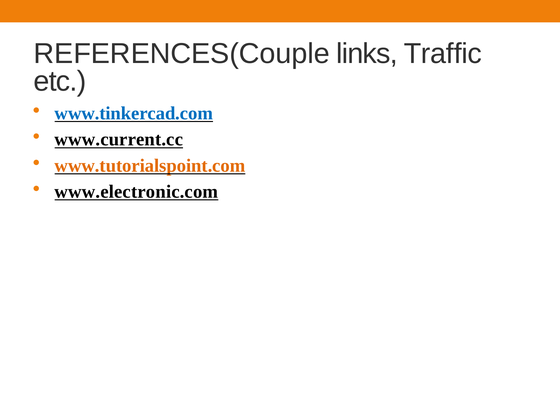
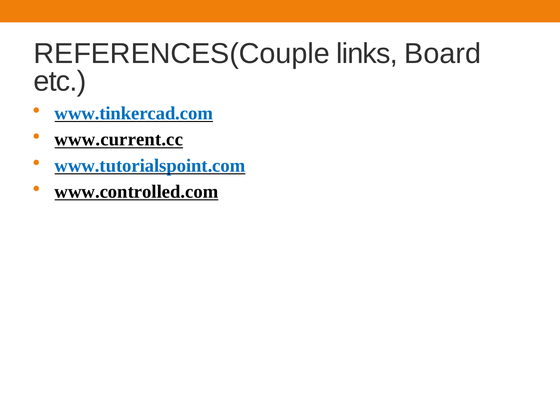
Traffic: Traffic -> Board
www.tutorialspoint.com colour: orange -> blue
www.electronic.com: www.electronic.com -> www.controlled.com
